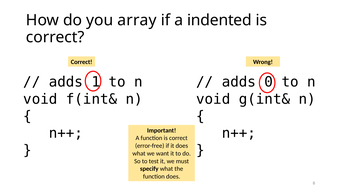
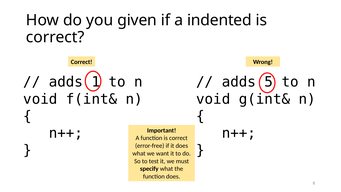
array: array -> given
0: 0 -> 5
